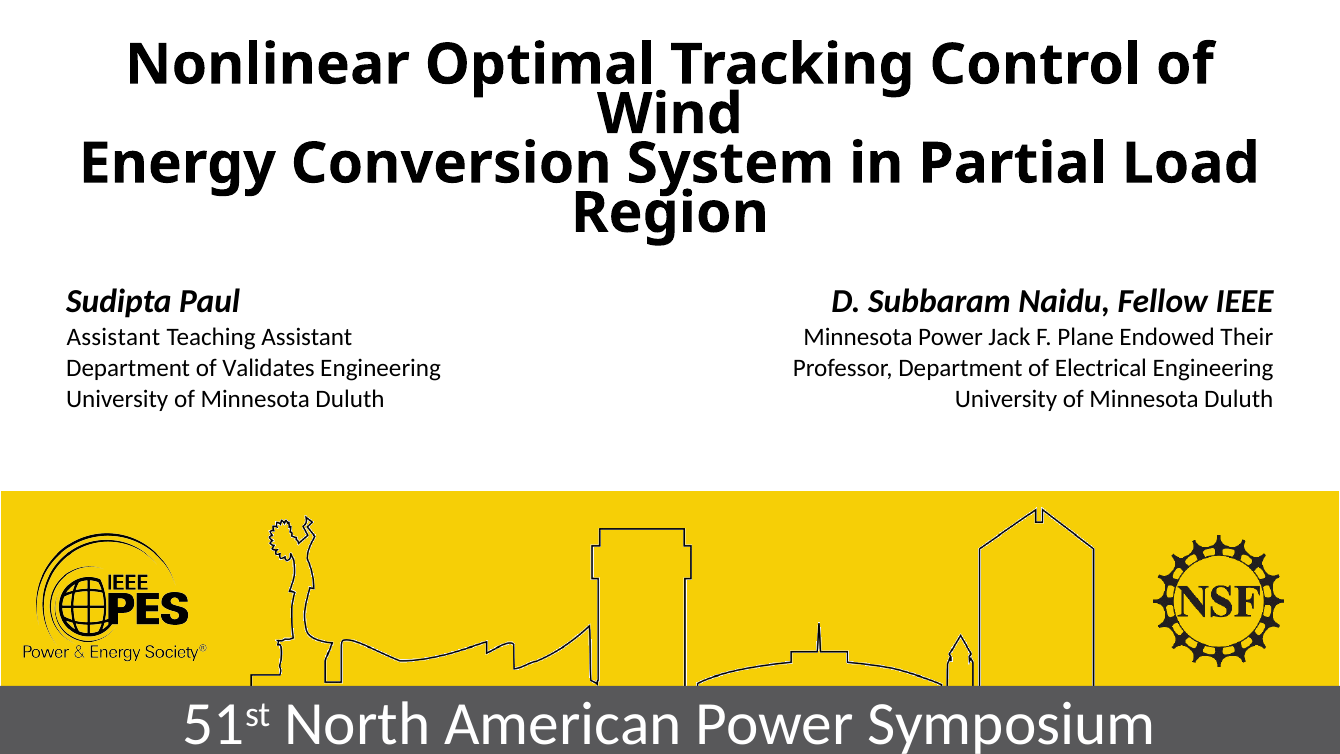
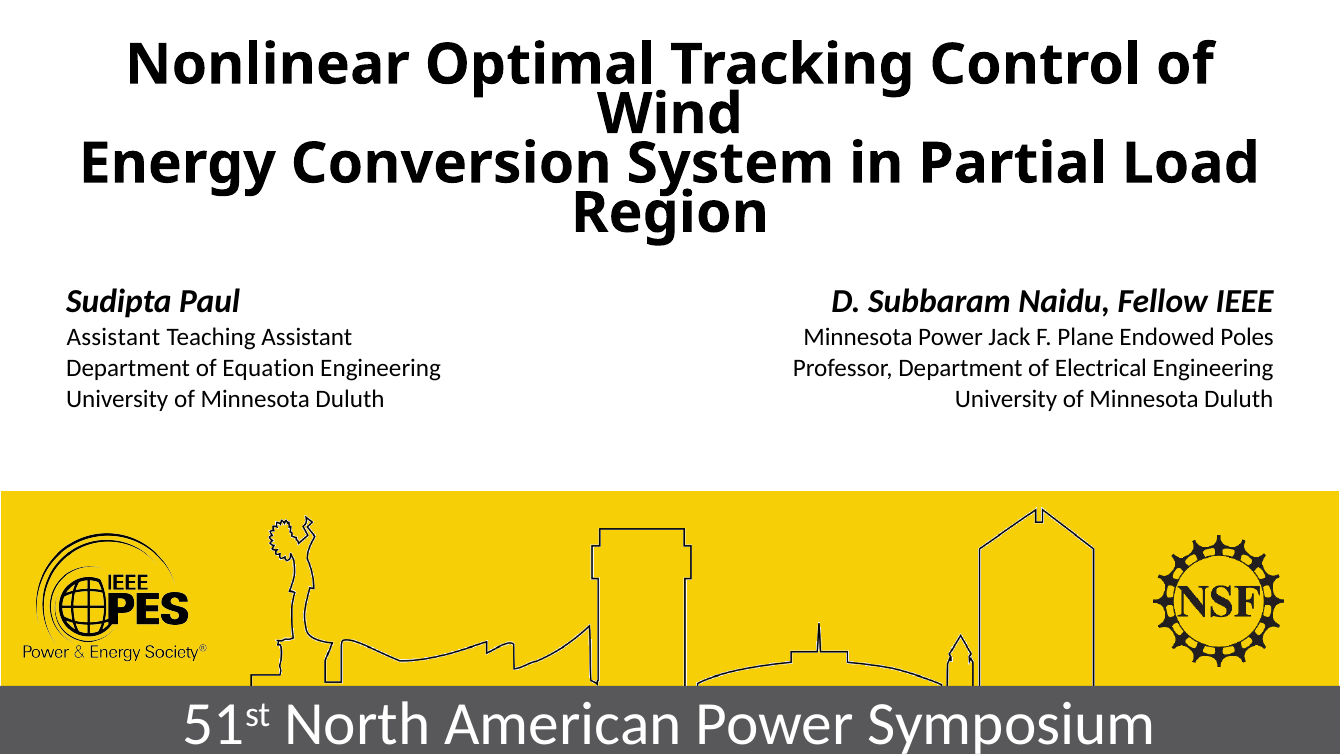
Their: Their -> Poles
Validates: Validates -> Equation
